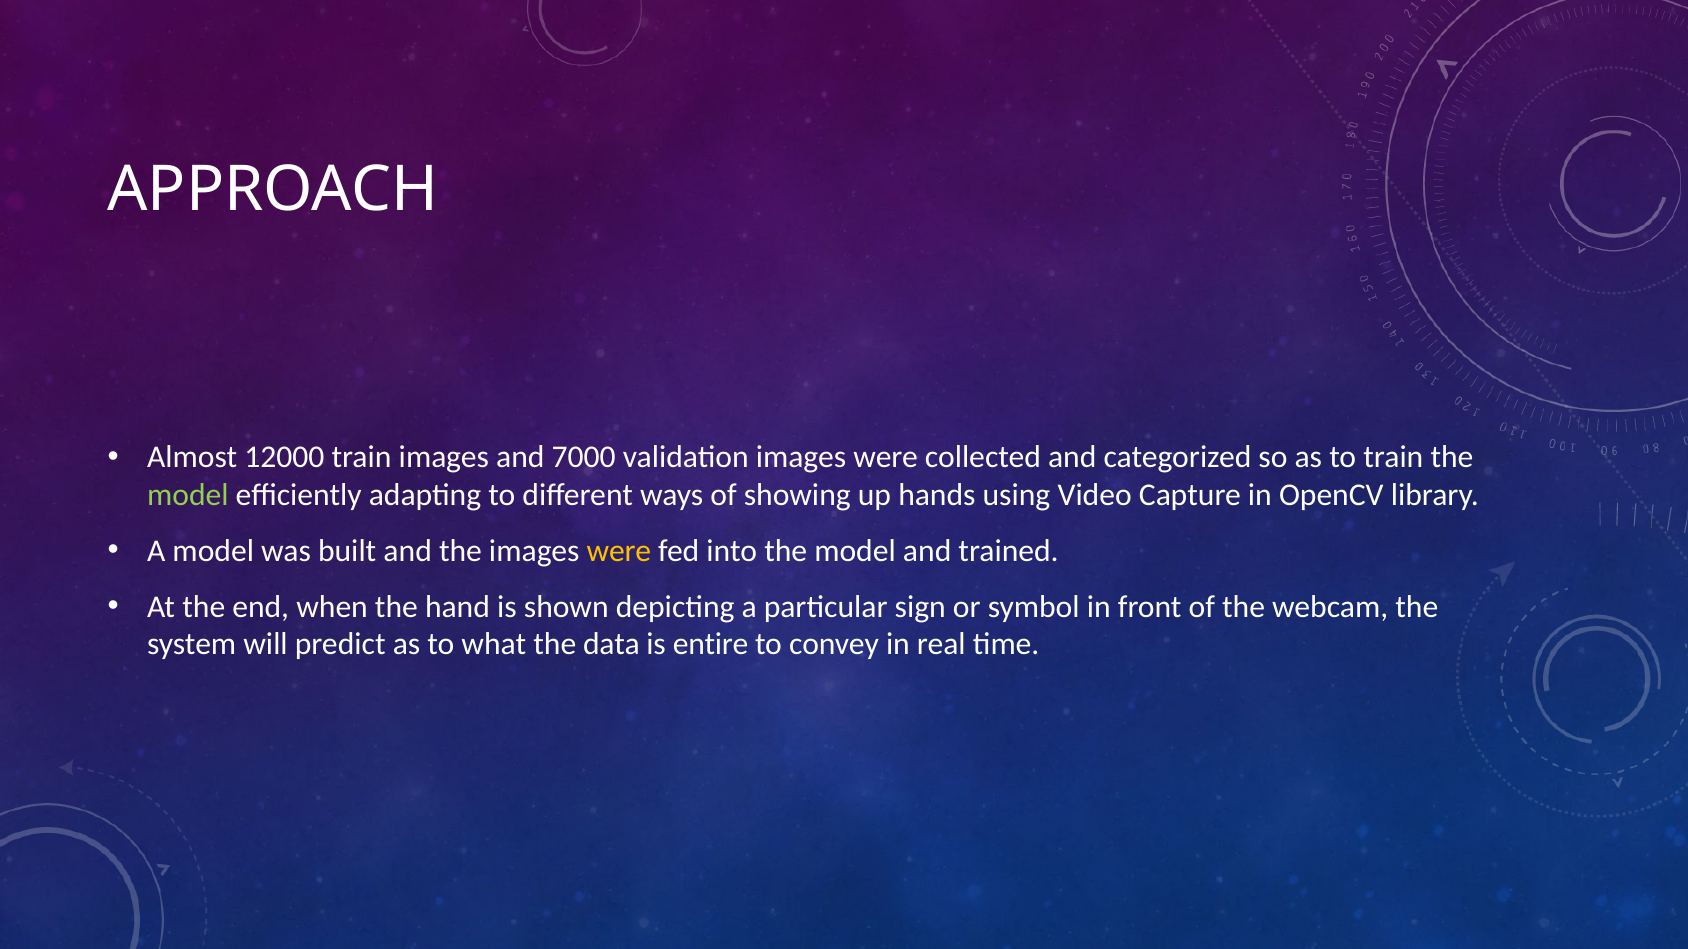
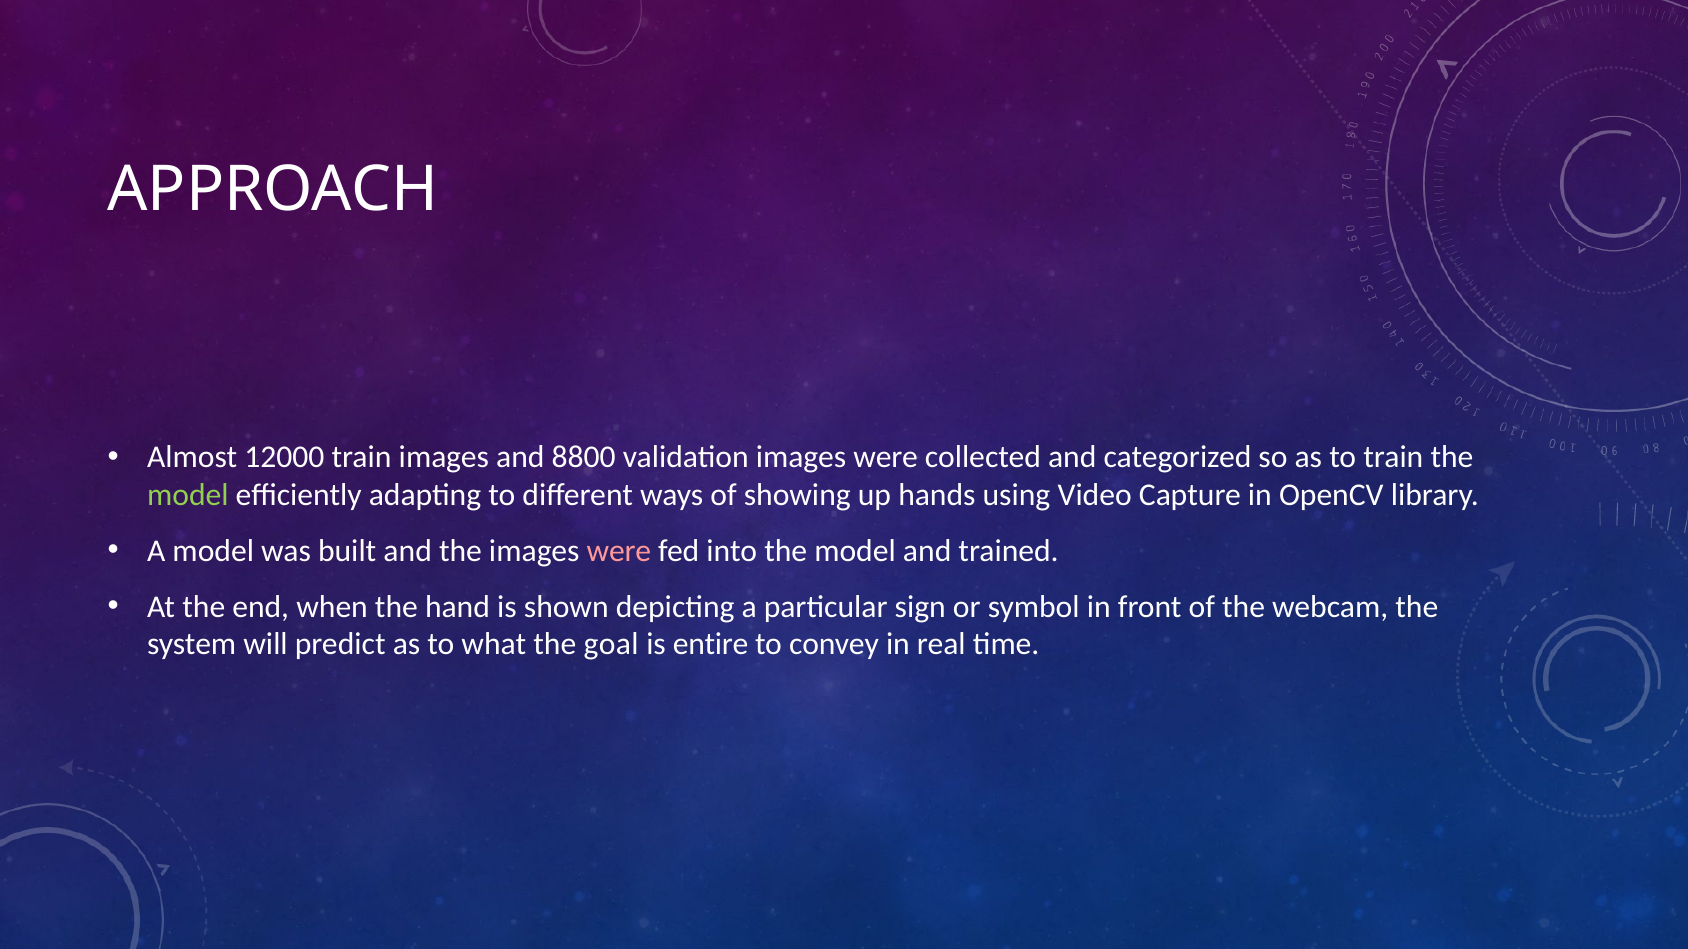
7000: 7000 -> 8800
were at (619, 551) colour: yellow -> pink
data: data -> goal
